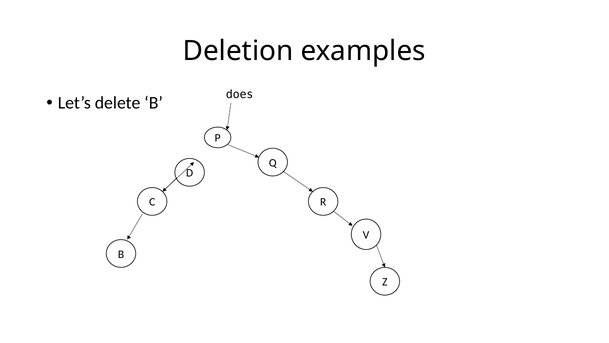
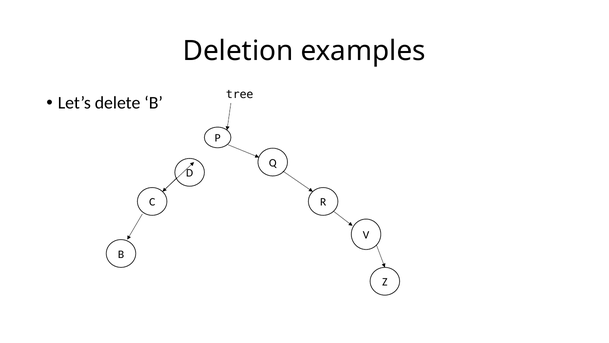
does: does -> tree
